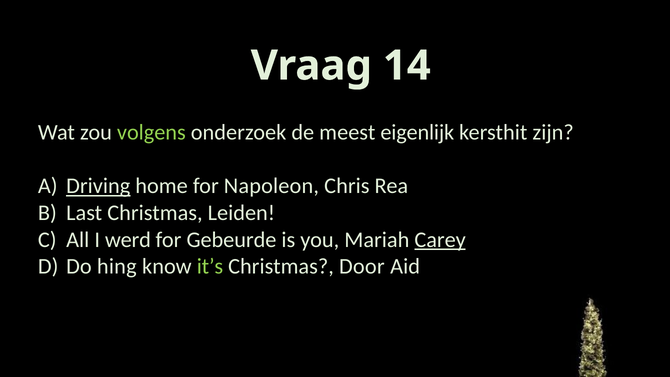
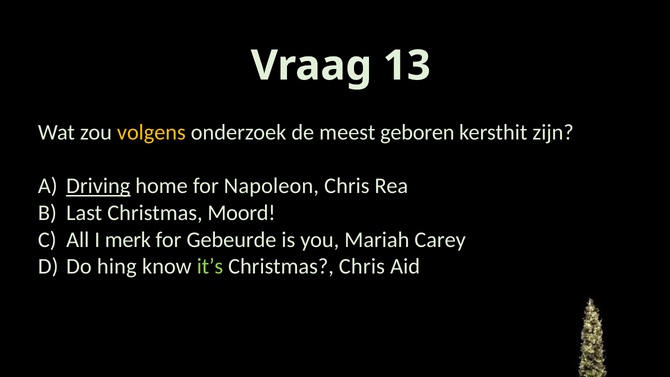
14: 14 -> 13
volgens colour: light green -> yellow
eigenlijk: eigenlijk -> geboren
Leiden: Leiden -> Moord
werd: werd -> merk
Carey underline: present -> none
Christmas Door: Door -> Chris
